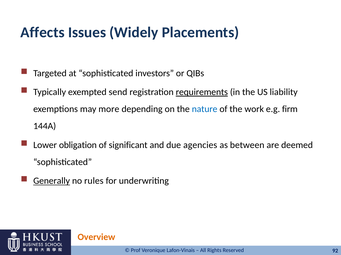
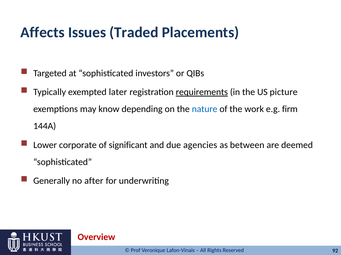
Widely: Widely -> Traded
send: send -> later
liability: liability -> picture
more: more -> know
obligation: obligation -> corporate
Generally underline: present -> none
rules: rules -> after
Overview colour: orange -> red
